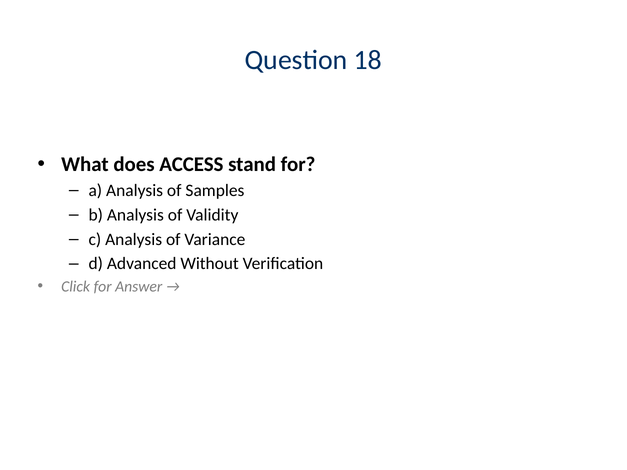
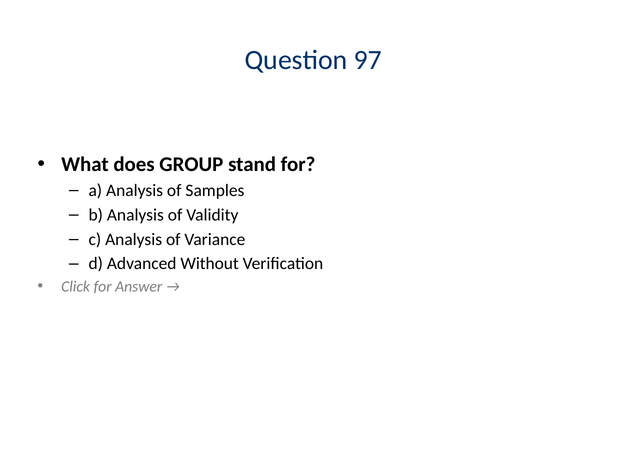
18: 18 -> 97
ACCESS: ACCESS -> GROUP
